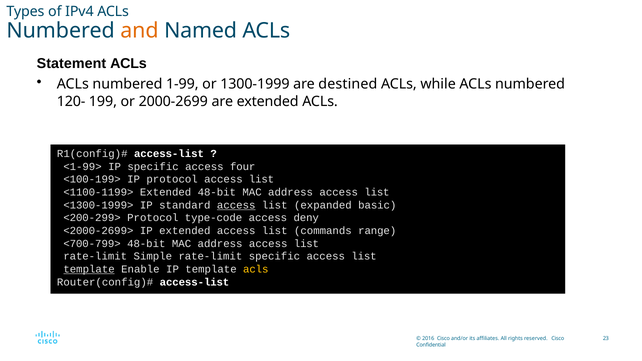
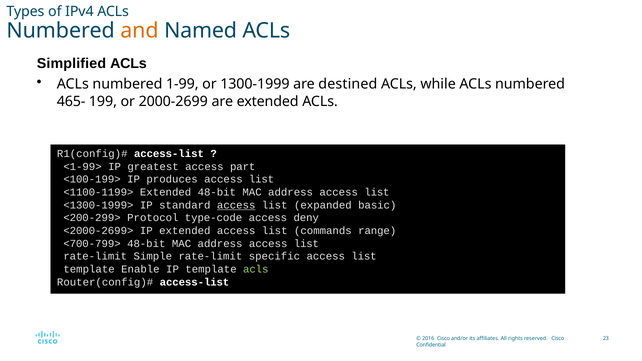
Statement: Statement -> Simplified
120-: 120- -> 465-
IP specific: specific -> greatest
four: four -> part
IP protocol: protocol -> produces
template at (89, 269) underline: present -> none
acls at (256, 269) colour: yellow -> light green
